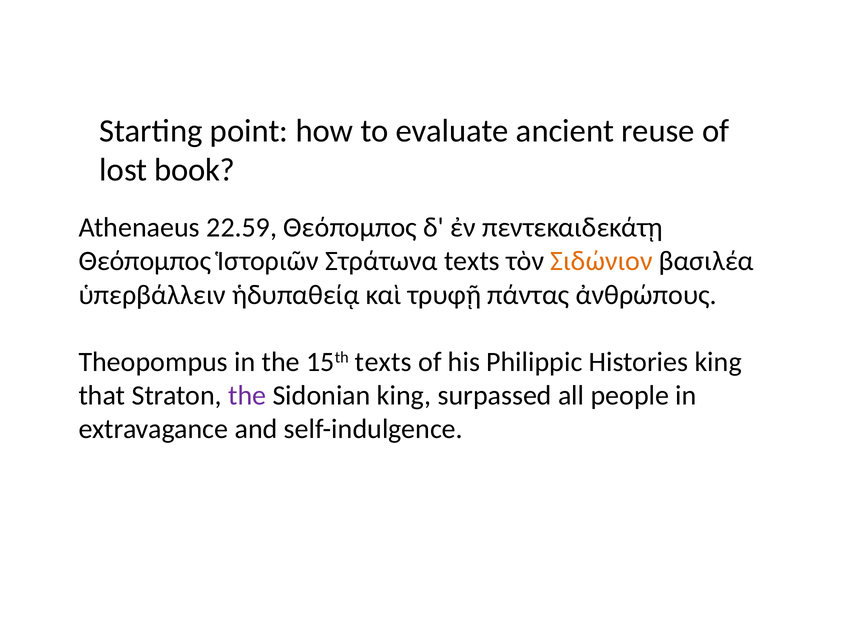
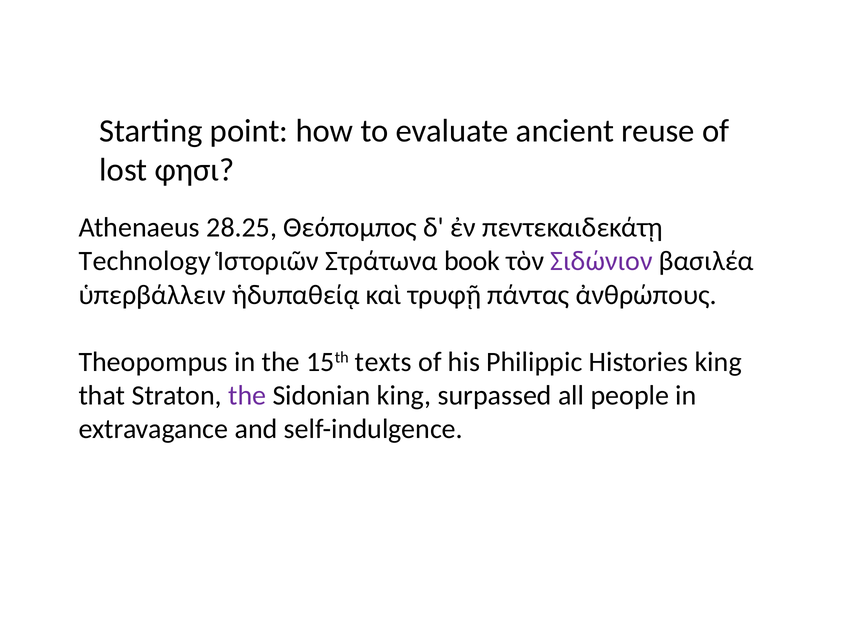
book: book -> φησι
22.59: 22.59 -> 28.25
Θεόπομπος at (145, 262): Θεόπομπος -> Technology
texts at (472, 262): texts -> book
Σιδώνιον colour: orange -> purple
